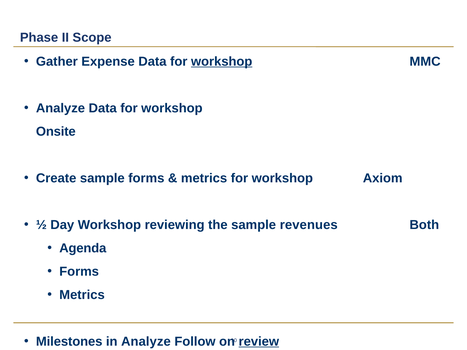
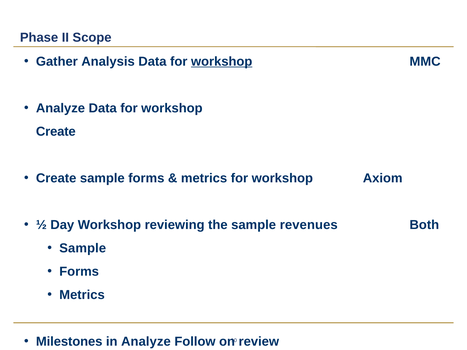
Expense: Expense -> Analysis
Onsite at (56, 132): Onsite -> Create
Agenda at (83, 248): Agenda -> Sample
review underline: present -> none
